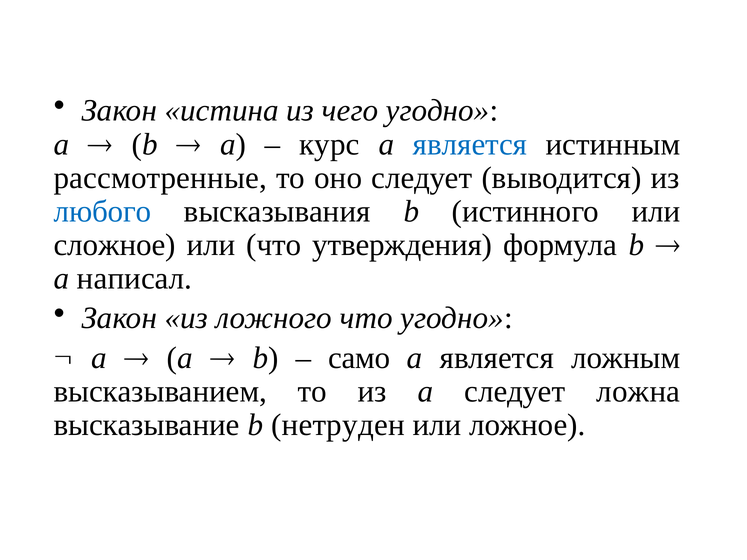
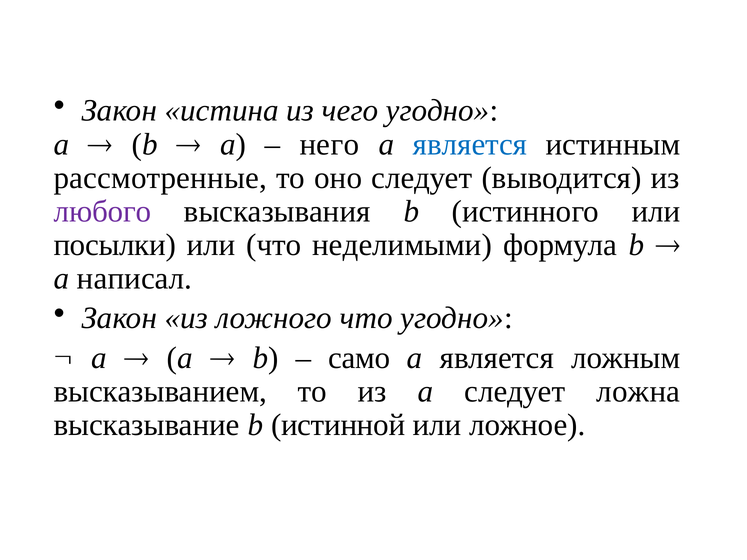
курс: курс -> него
любого colour: blue -> purple
сложное: сложное -> посылки
утверждения: утверждения -> неделимыми
нетруден: нетруден -> истинной
